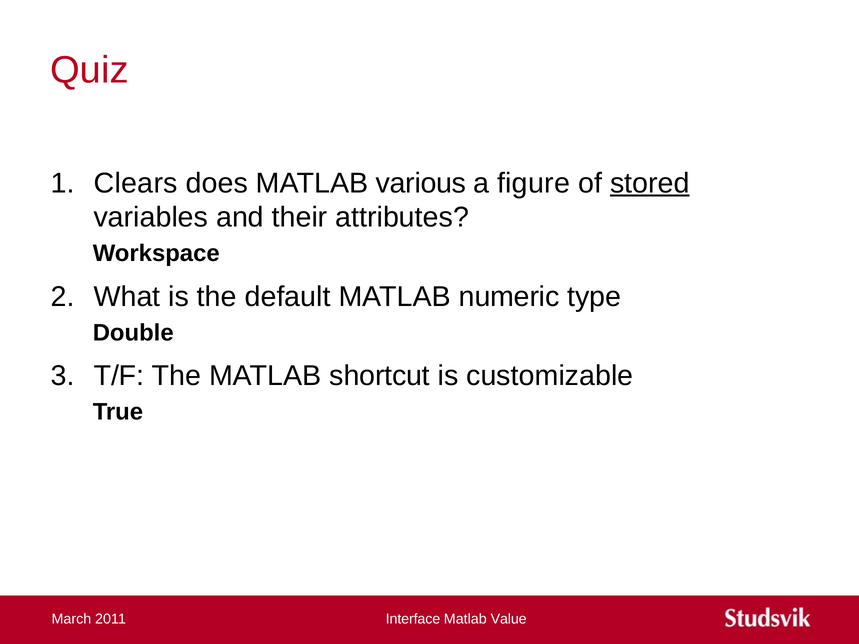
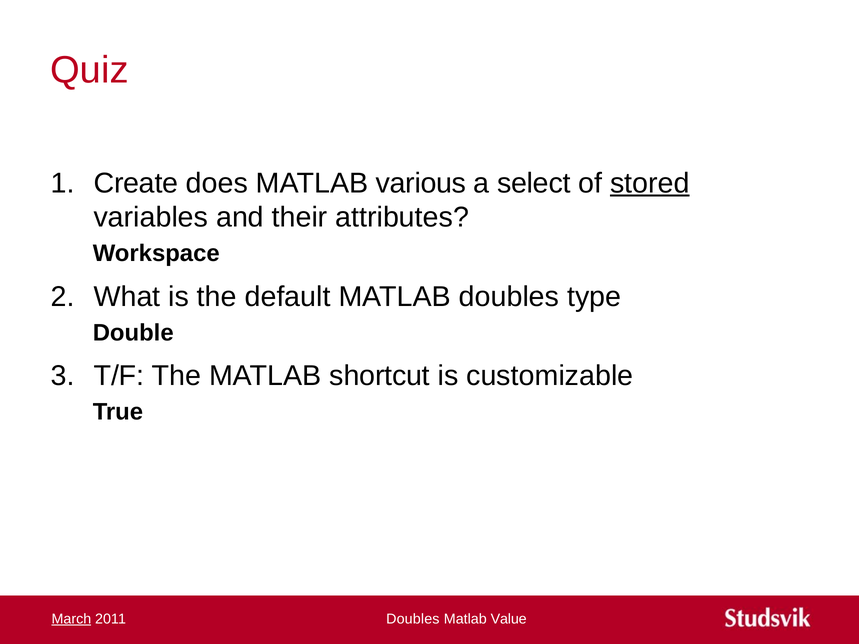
Clears: Clears -> Create
figure: figure -> select
MATLAB numeric: numeric -> doubles
March underline: none -> present
2011 Interface: Interface -> Doubles
